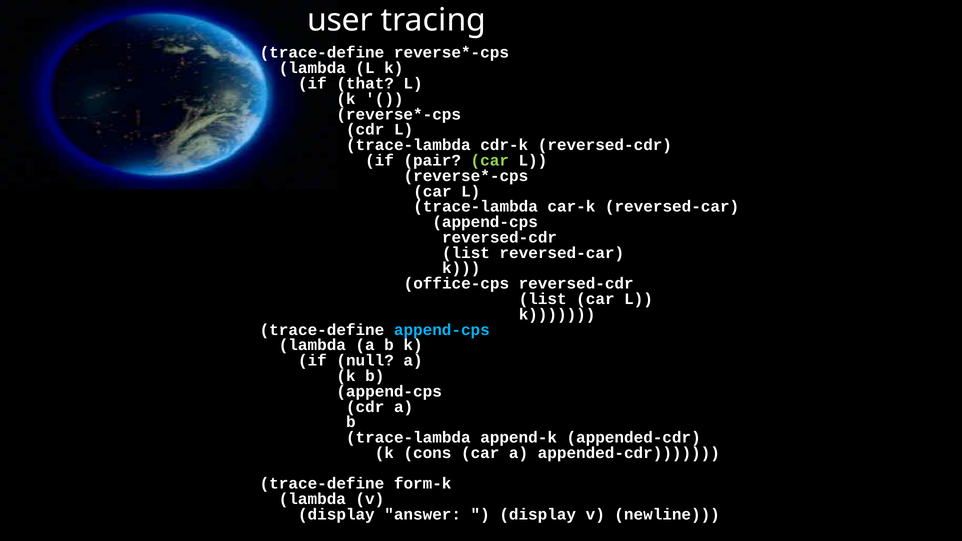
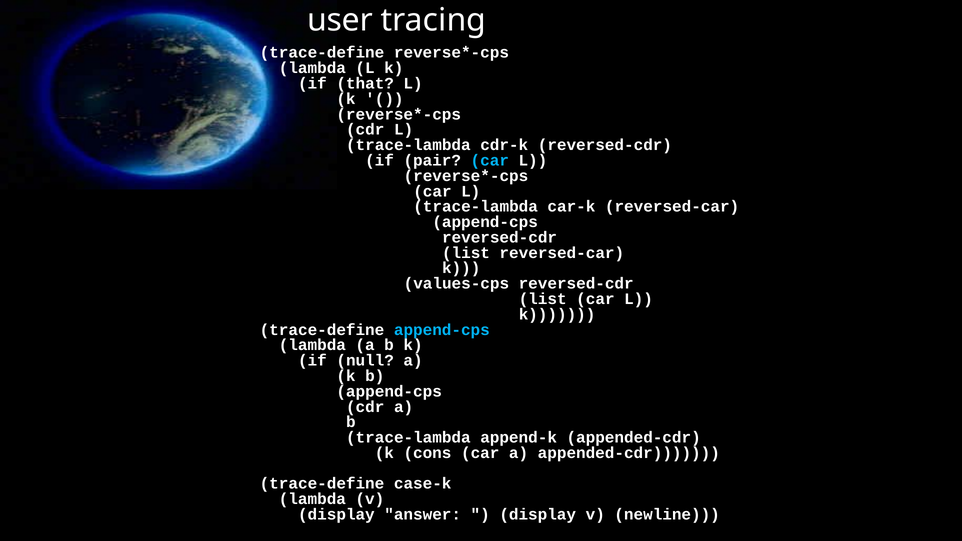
car at (490, 160) colour: light green -> light blue
office-cps: office-cps -> values-cps
form-k: form-k -> case-k
